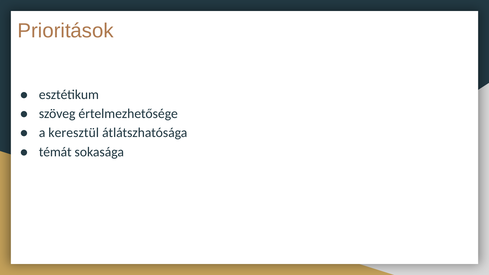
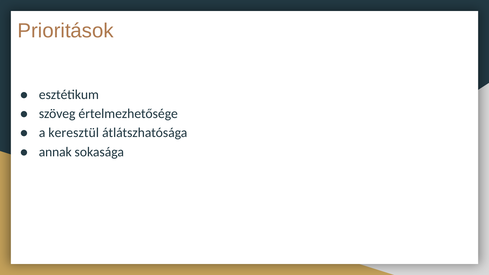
témát: témát -> annak
